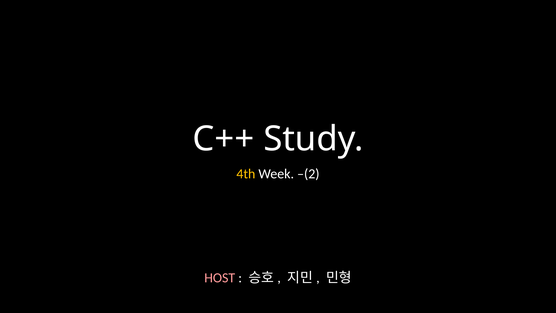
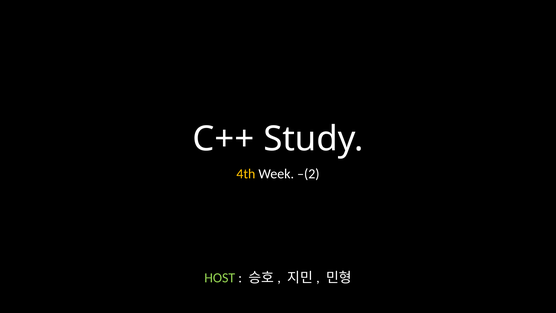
HOST colour: pink -> light green
